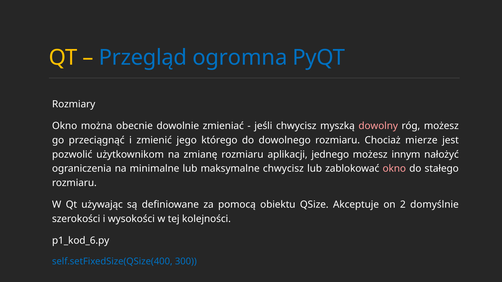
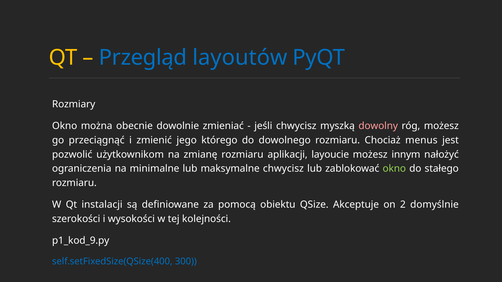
ogromna: ogromna -> layoutów
mierze: mierze -> menus
jednego: jednego -> layoucie
okno at (394, 169) colour: pink -> light green
używając: używając -> instalacji
p1_kod_6.py: p1_kod_6.py -> p1_kod_9.py
